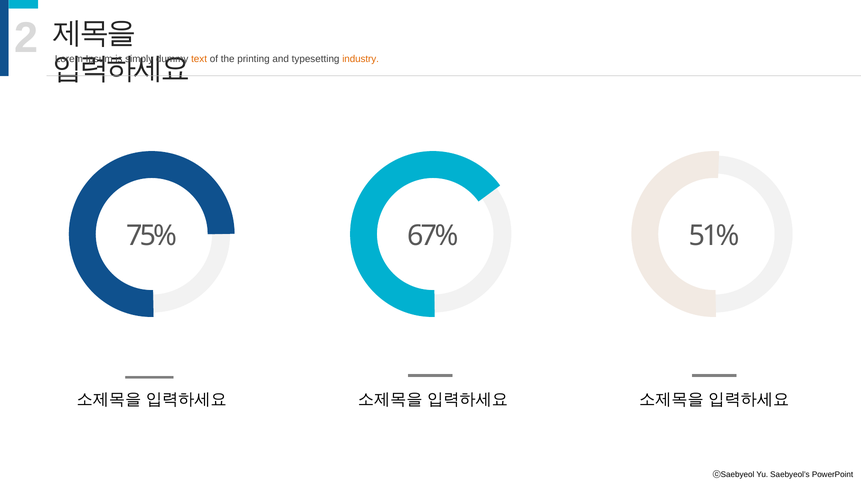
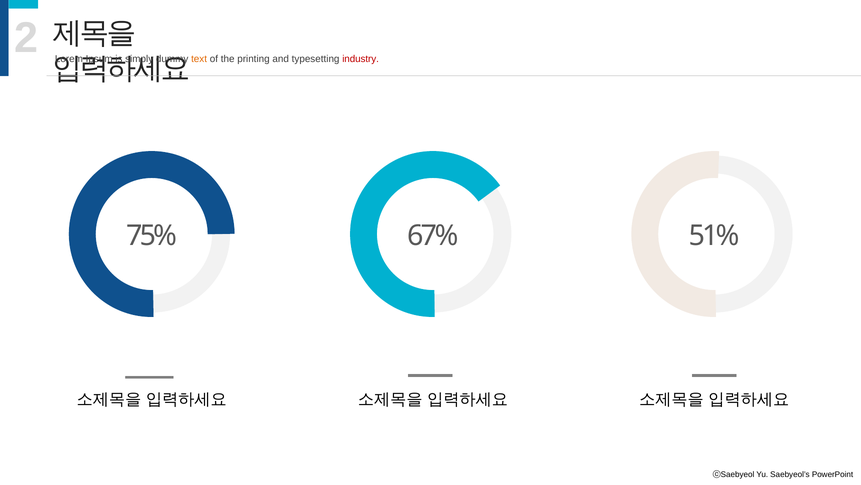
industry colour: orange -> red
